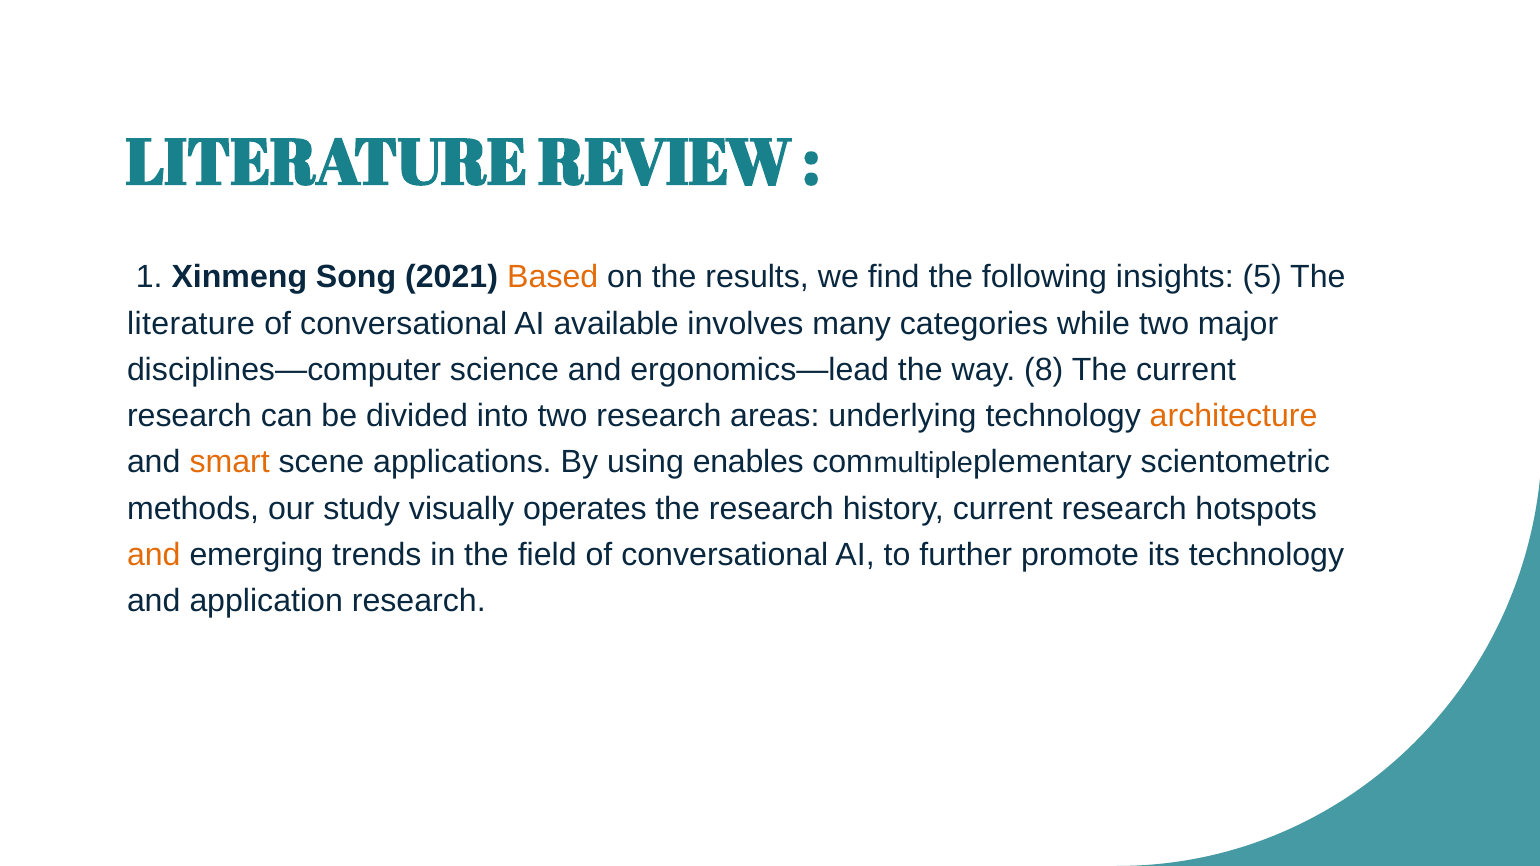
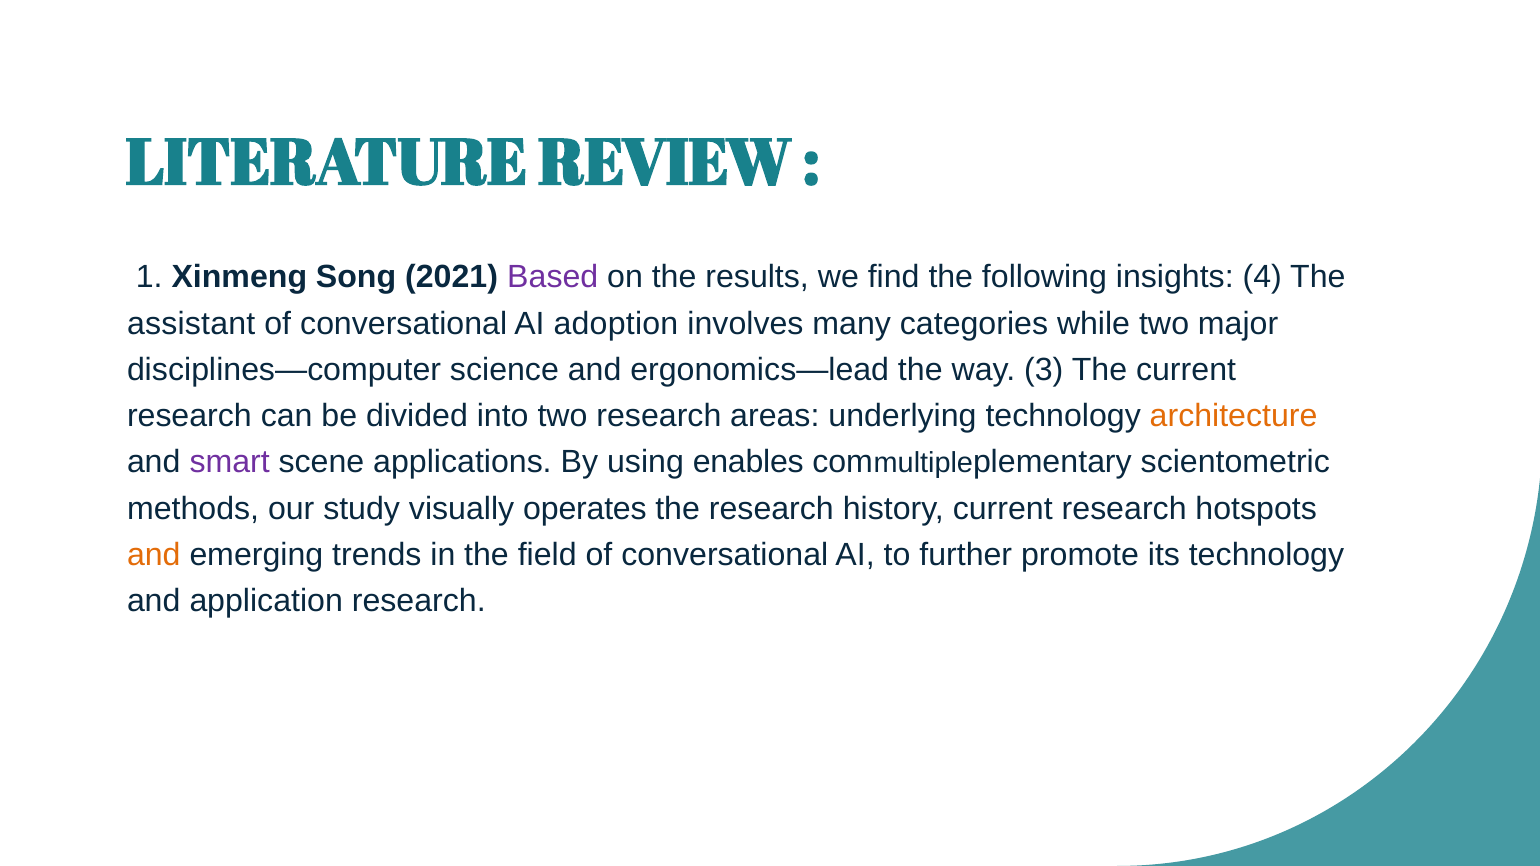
Based colour: orange -> purple
5: 5 -> 4
literature at (191, 324): literature -> assistant
available: available -> adoption
8: 8 -> 3
smart colour: orange -> purple
